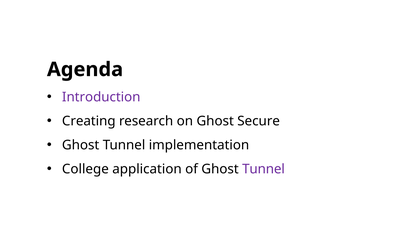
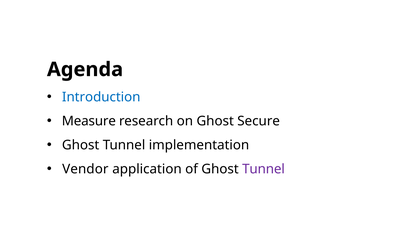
Introduction colour: purple -> blue
Creating: Creating -> Measure
College: College -> Vendor
